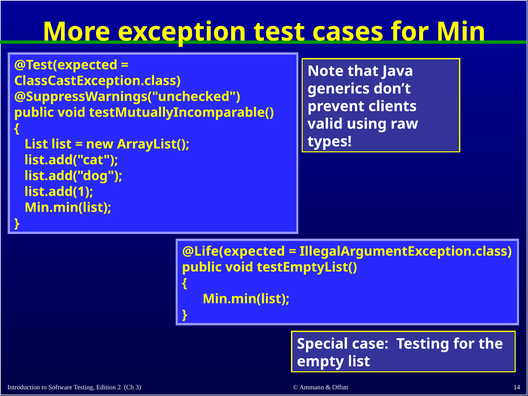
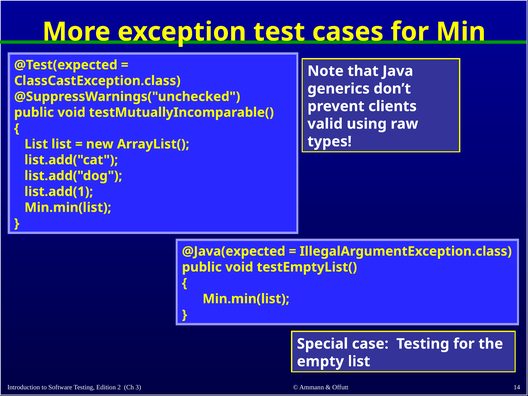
@Life(expected: @Life(expected -> @Java(expected
